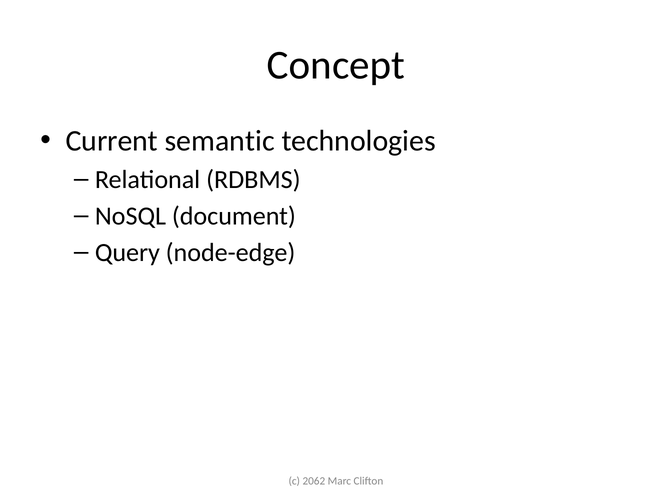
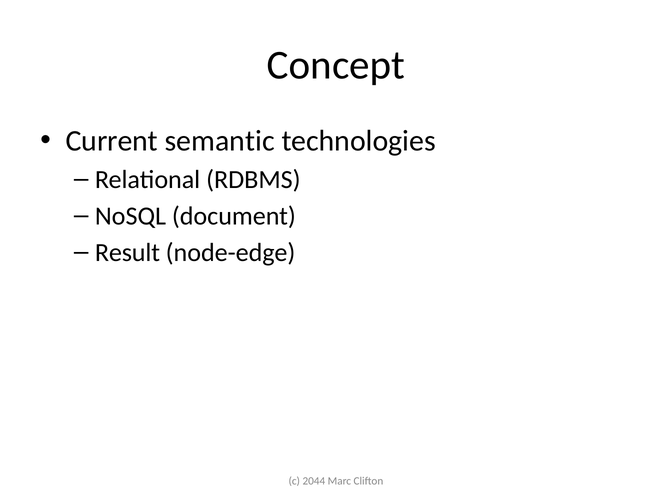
Query: Query -> Result
2062: 2062 -> 2044
